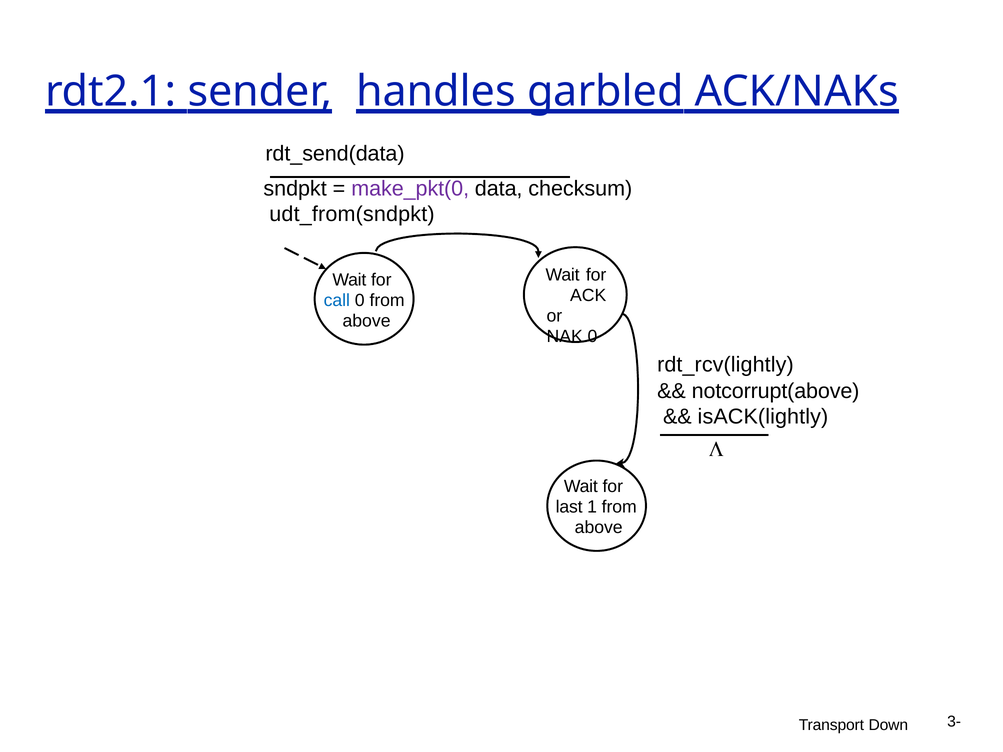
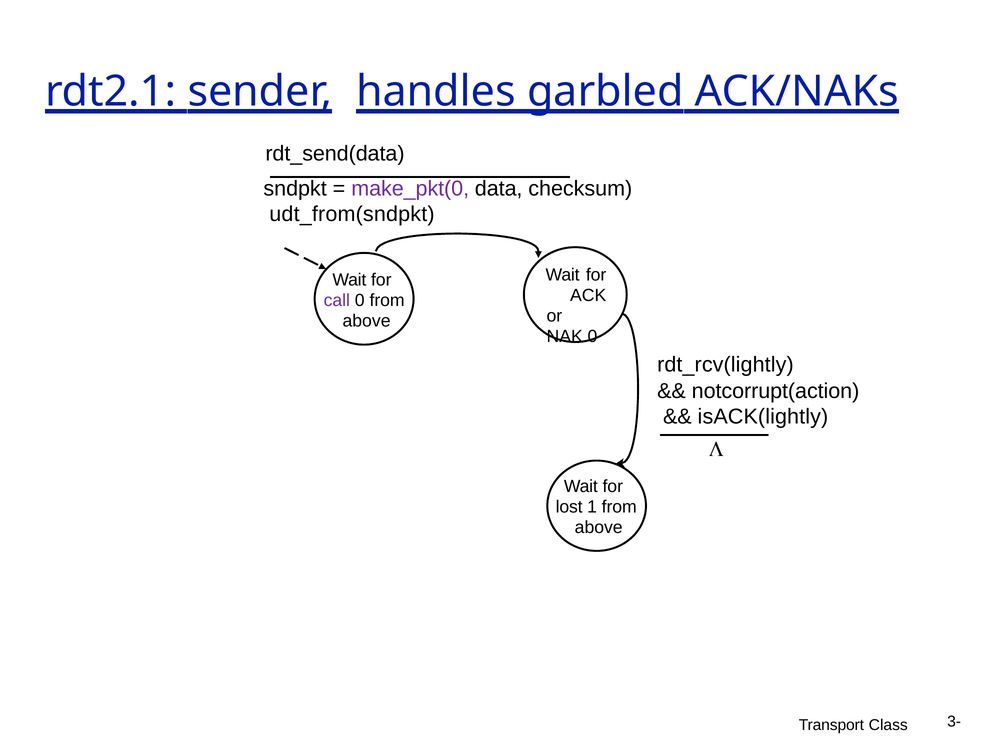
call colour: blue -> purple
notcorrupt(above: notcorrupt(above -> notcorrupt(action
last: last -> lost
Down: Down -> Class
